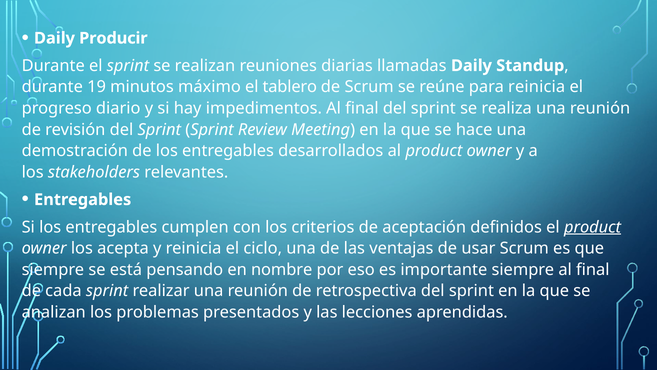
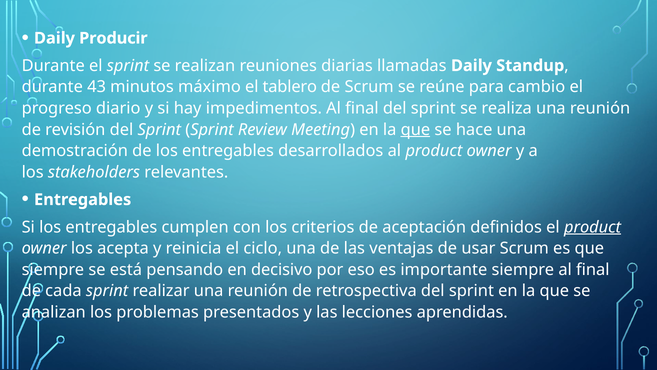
19: 19 -> 43
para reinicia: reinicia -> cambio
que at (415, 129) underline: none -> present
nombre: nombre -> decisivo
